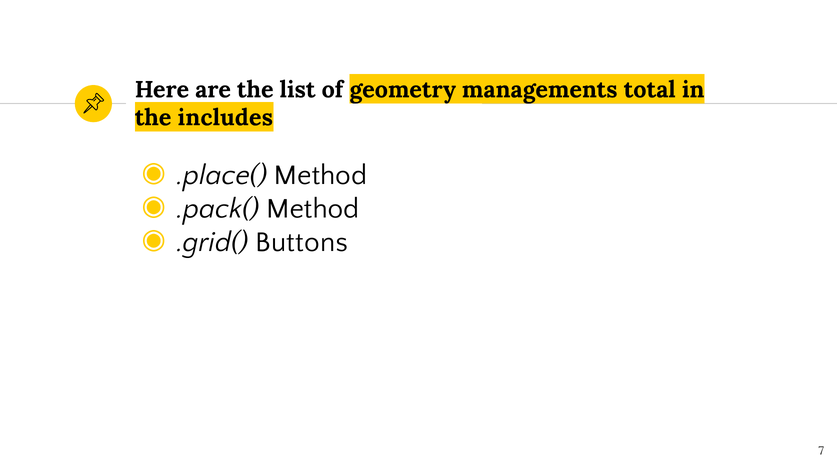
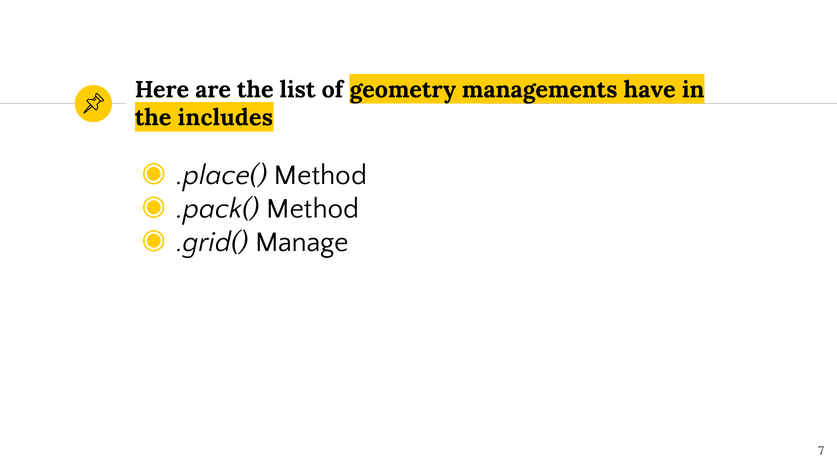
total: total -> have
Buttons: Buttons -> Manage
